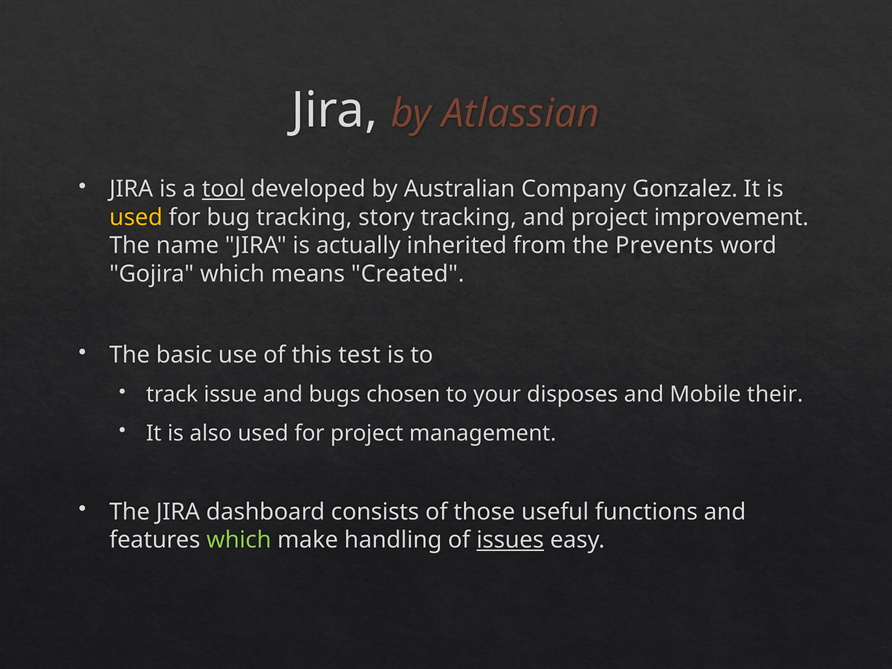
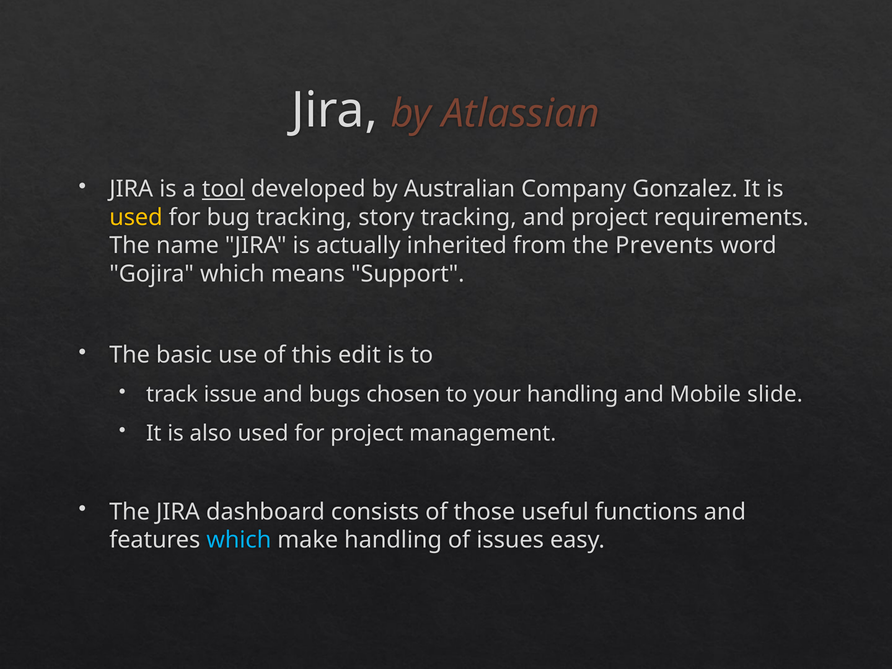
improvement: improvement -> requirements
Created: Created -> Support
test: test -> edit
your disposes: disposes -> handling
their: their -> slide
which at (239, 540) colour: light green -> light blue
issues underline: present -> none
